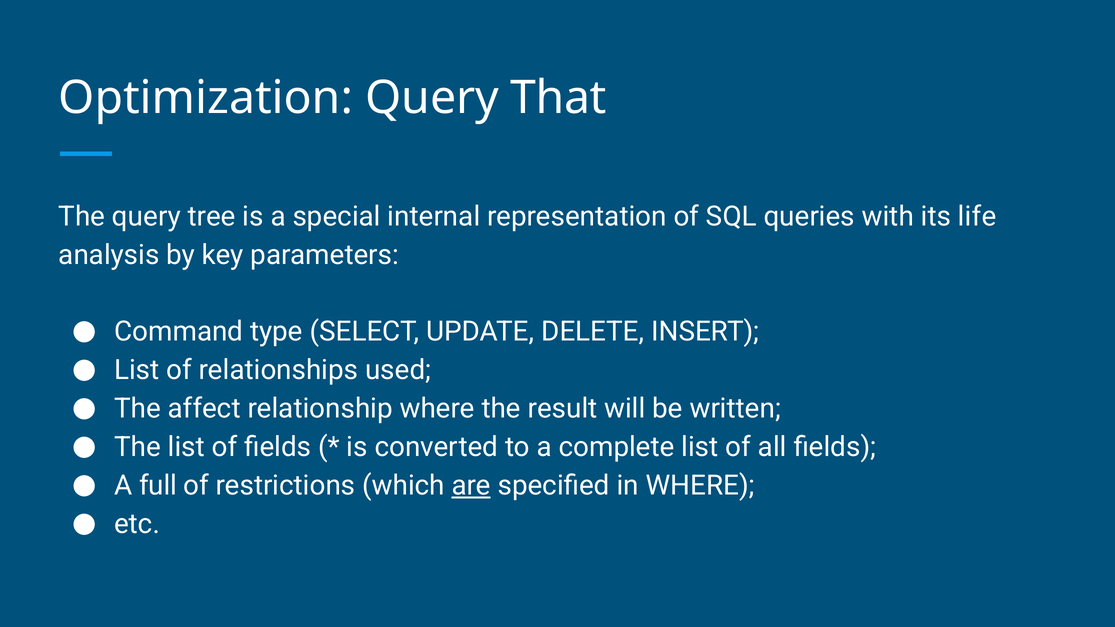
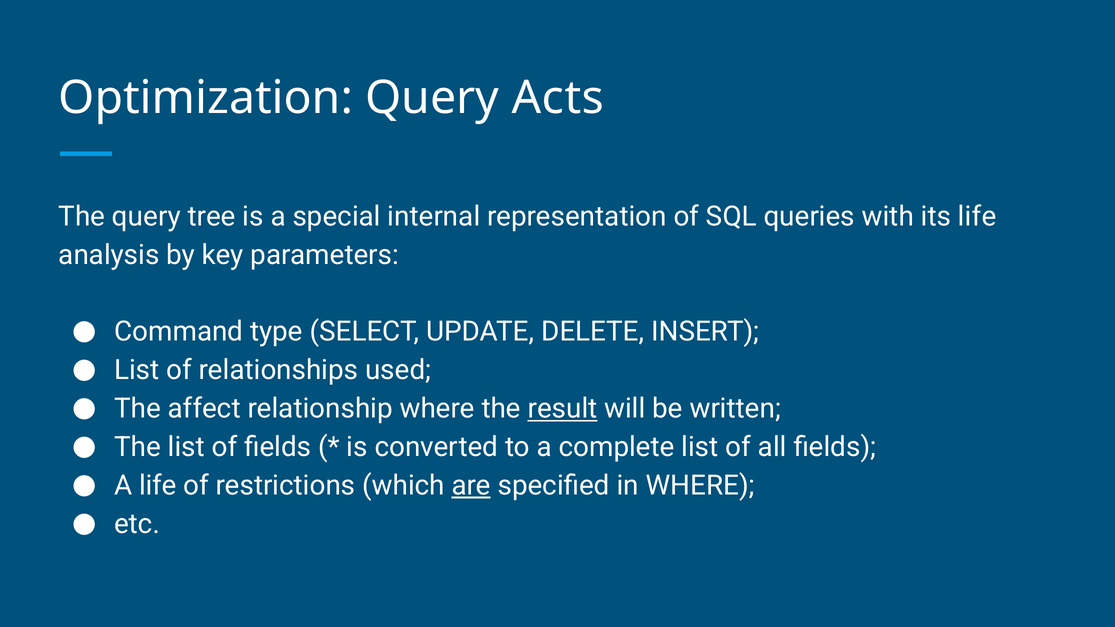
That: That -> Acts
result underline: none -> present
A full: full -> life
